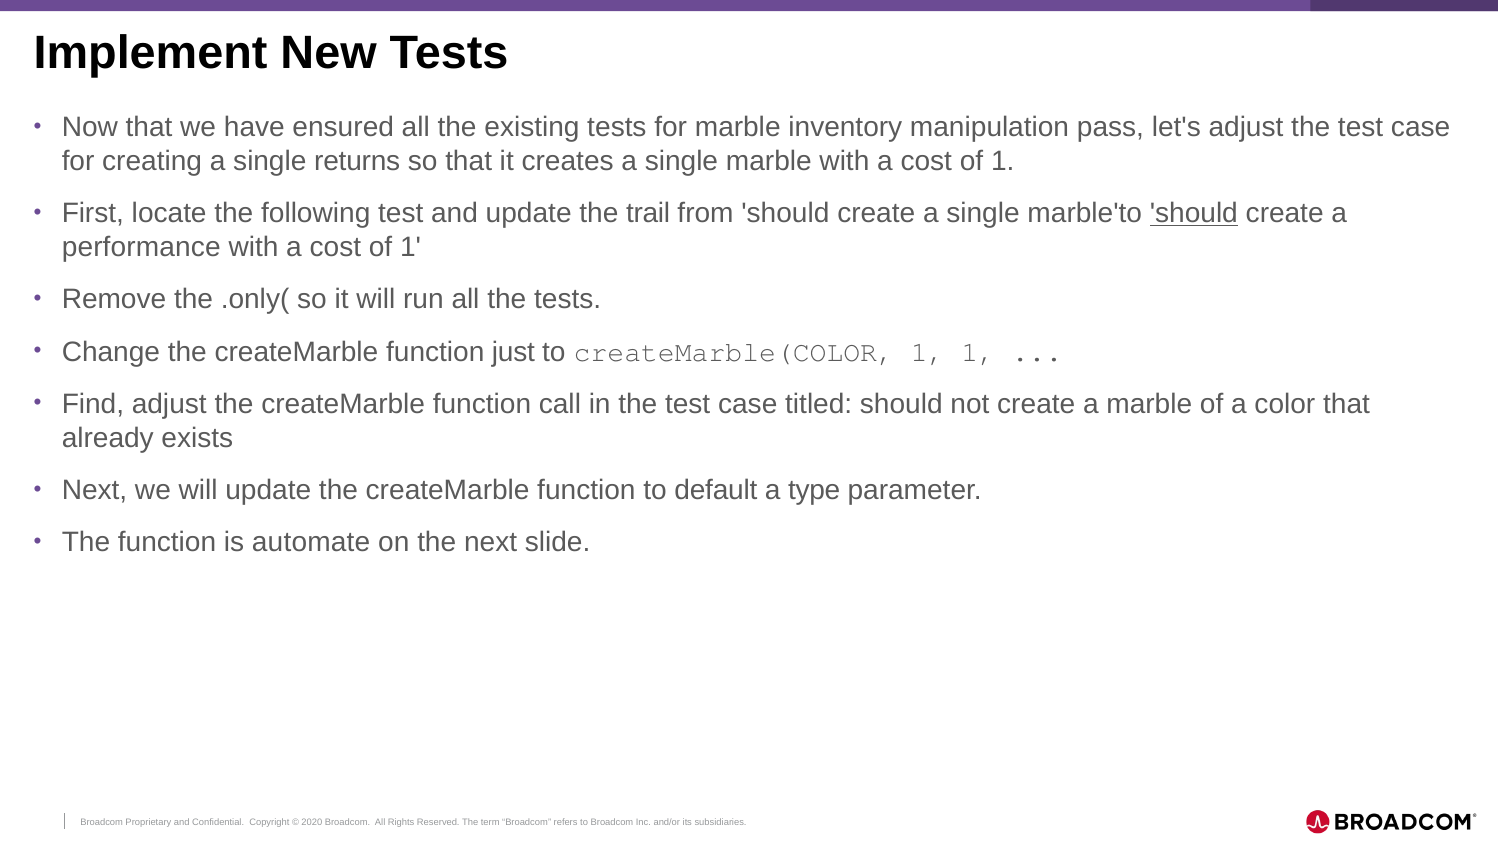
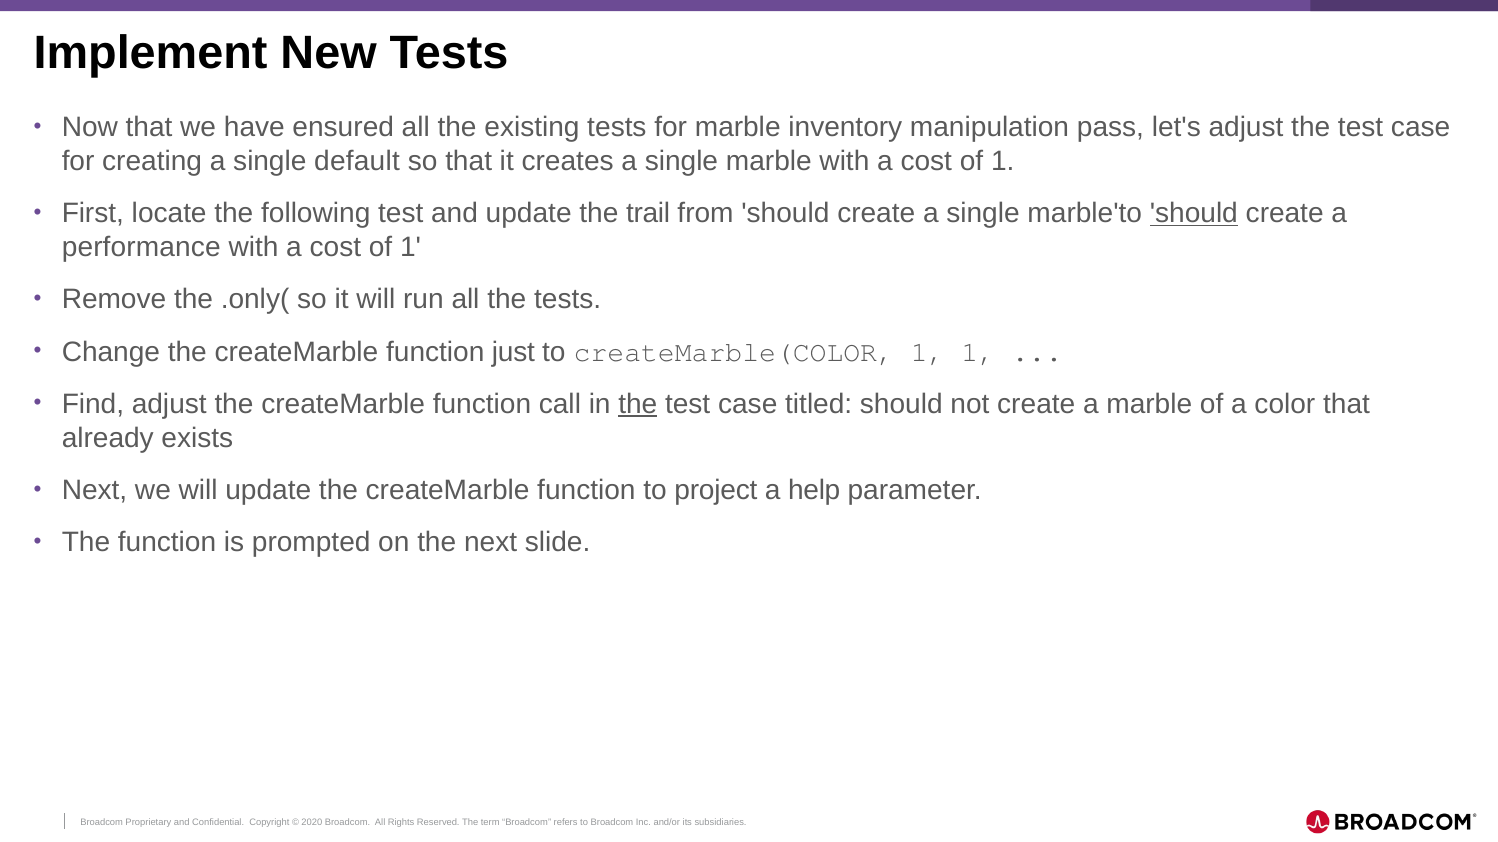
returns: returns -> default
the at (638, 404) underline: none -> present
default: default -> project
type: type -> help
automate: automate -> prompted
